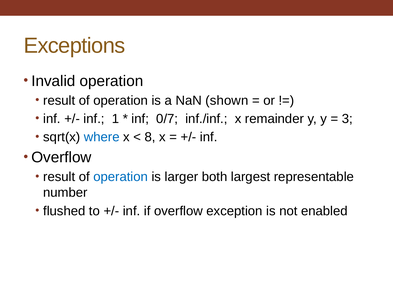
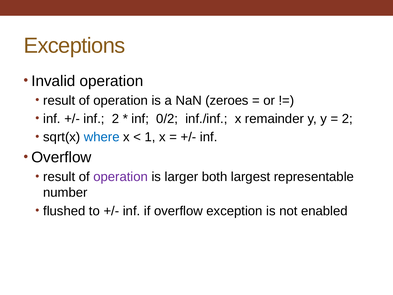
shown: shown -> zeroes
inf 1: 1 -> 2
0/7: 0/7 -> 0/2
3 at (347, 119): 3 -> 2
8: 8 -> 1
operation at (121, 177) colour: blue -> purple
